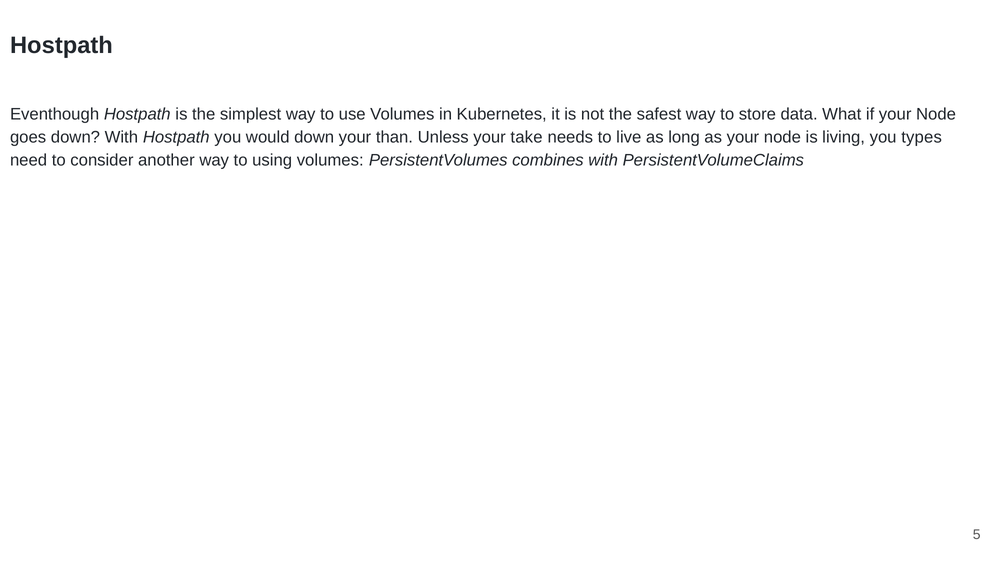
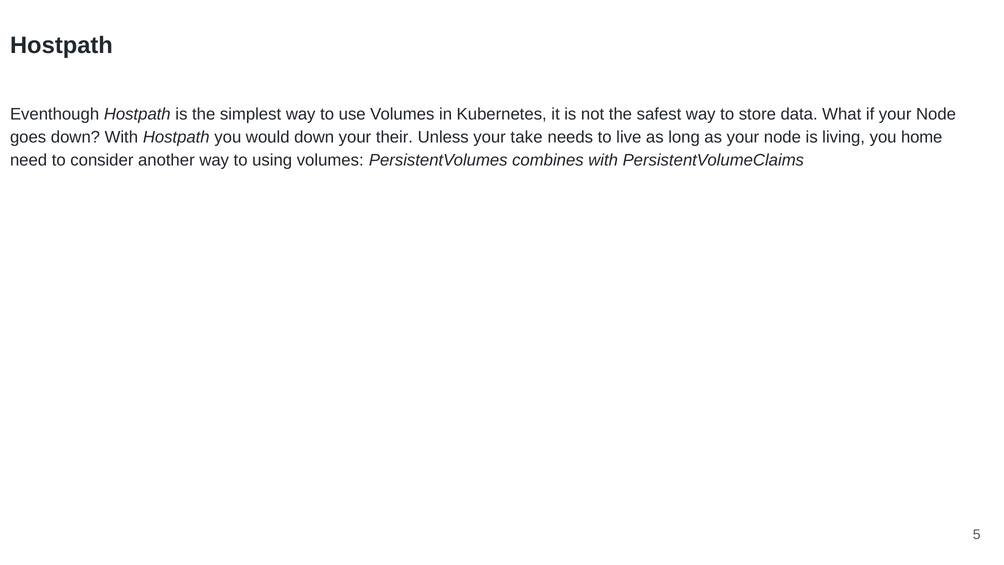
than: than -> their
types: types -> home
